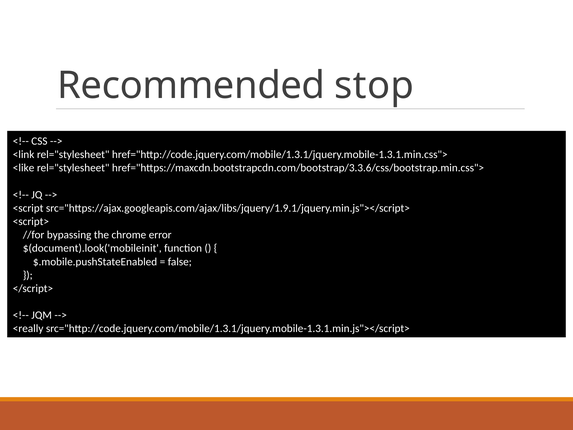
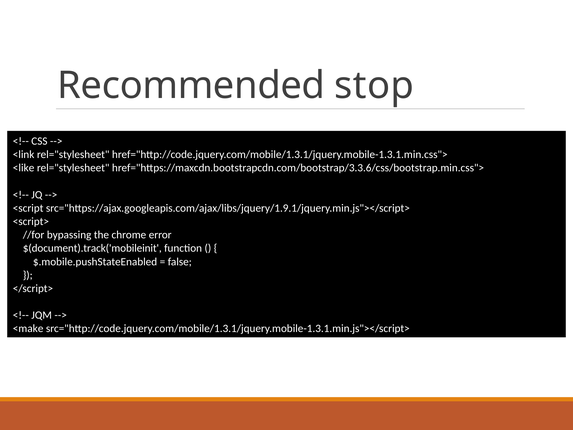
$(document).look('mobileinit: $(document).look('mobileinit -> $(document).track('mobileinit
<really: <really -> <make
